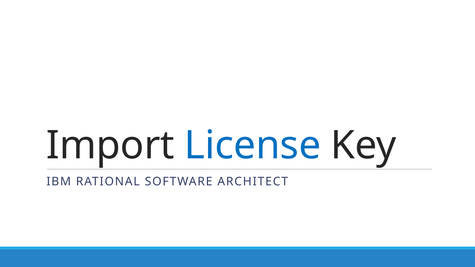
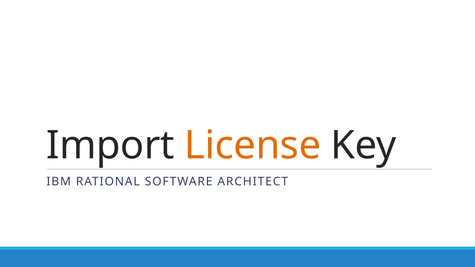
License colour: blue -> orange
